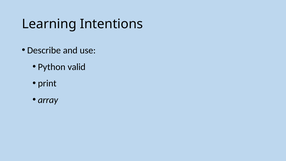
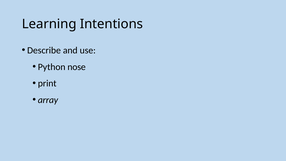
valid: valid -> nose
